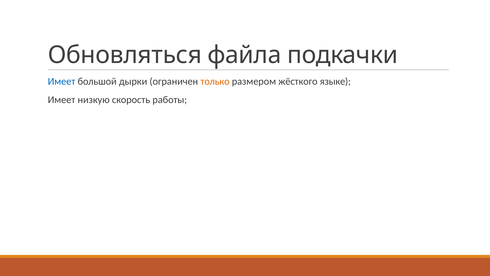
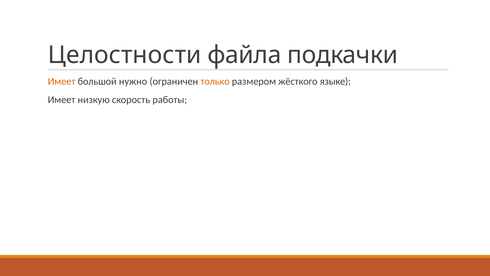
Обновляться: Обновляться -> Целостности
Имеет at (62, 81) colour: blue -> orange
дырки: дырки -> нужно
